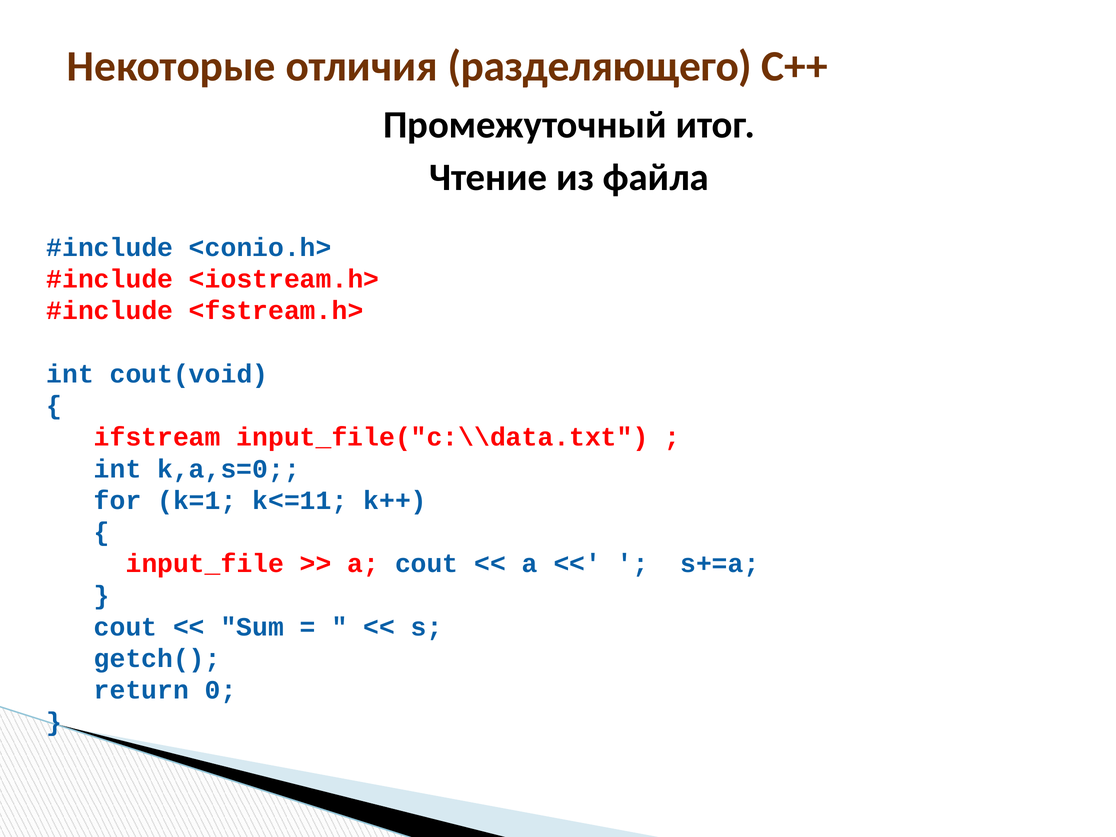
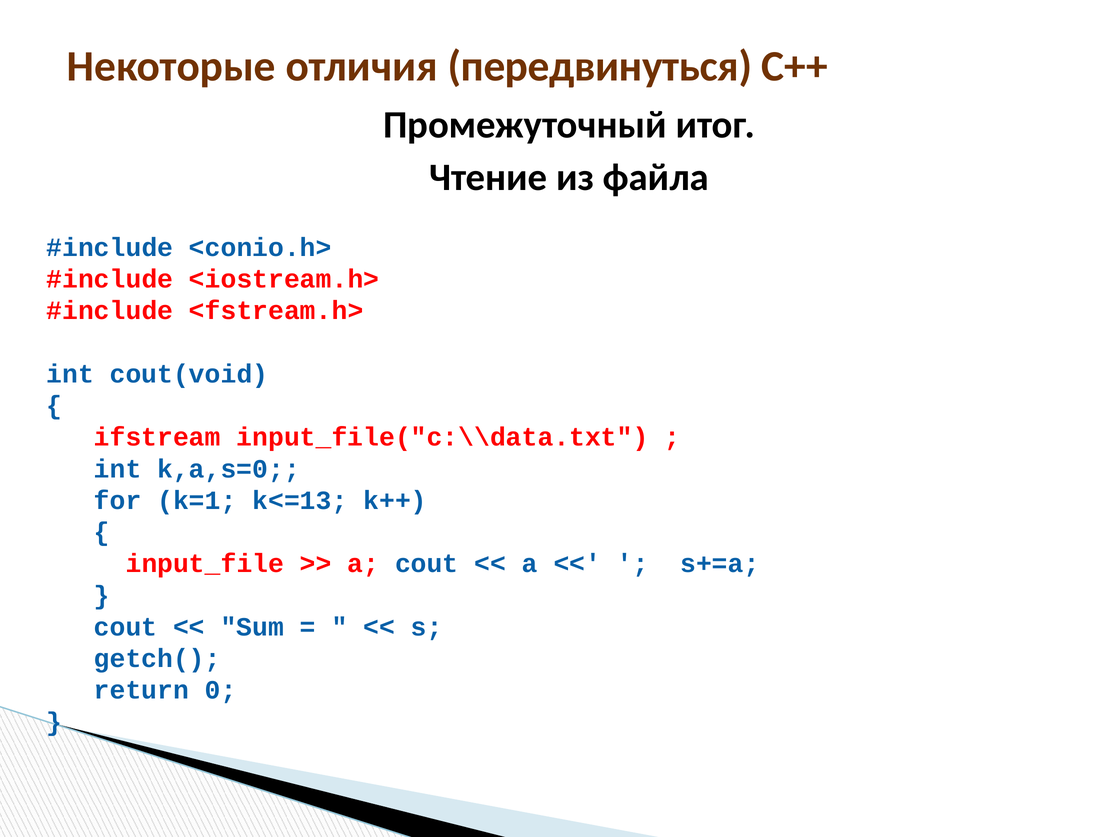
разделяющего: разделяющего -> передвинуться
k<=11: k<=11 -> k<=13
